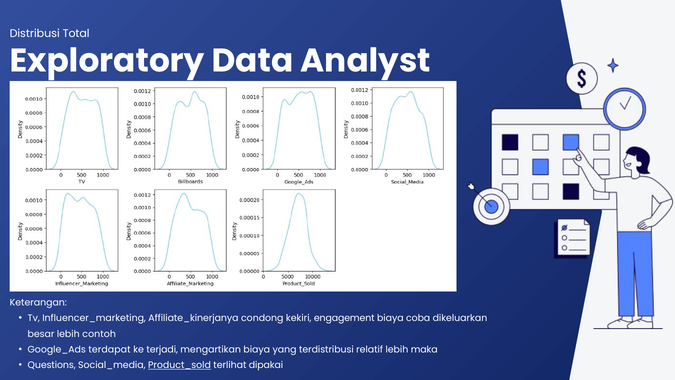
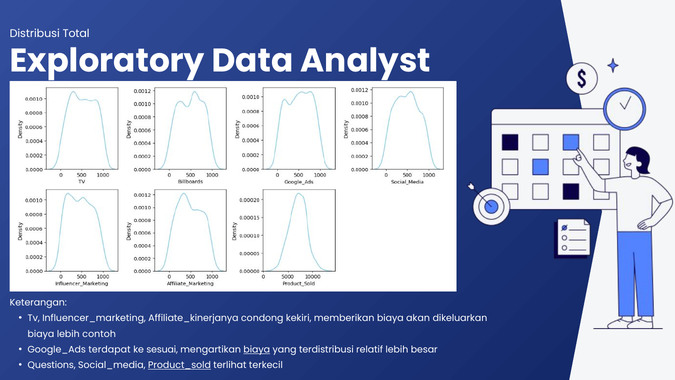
engagement: engagement -> memberikan
coba: coba -> akan
besar at (41, 334): besar -> biaya
terjadi: terjadi -> sesuai
biaya at (257, 349) underline: none -> present
maka: maka -> besar
dipakai: dipakai -> terkecil
